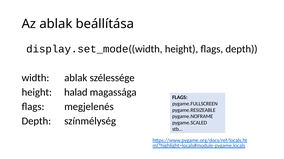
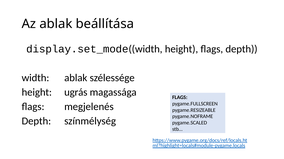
halad: halad -> ugrás
